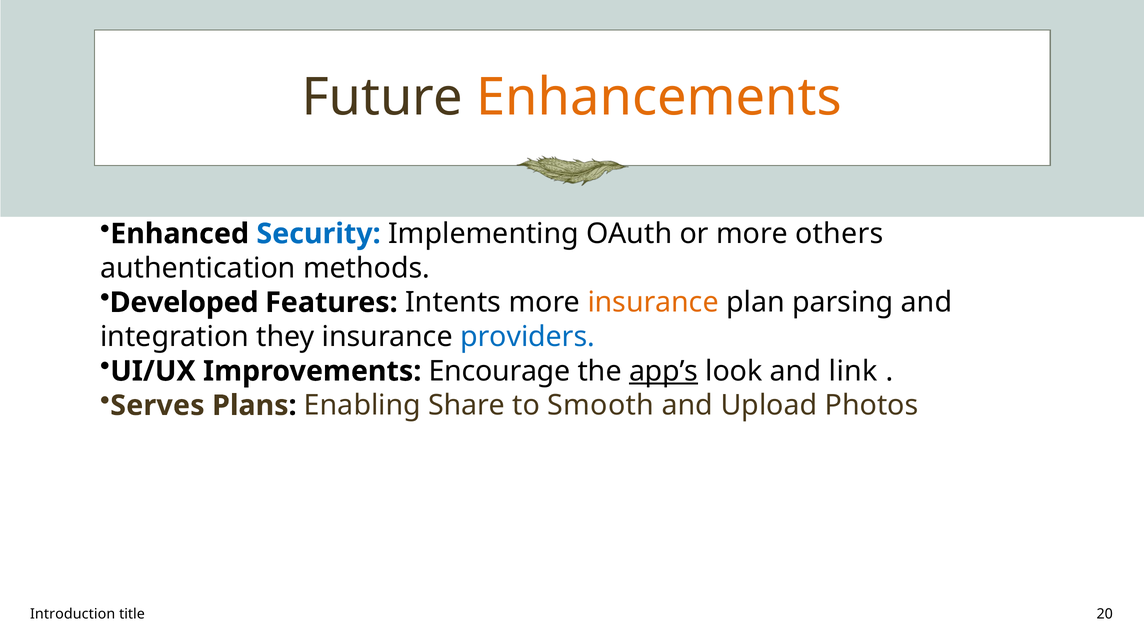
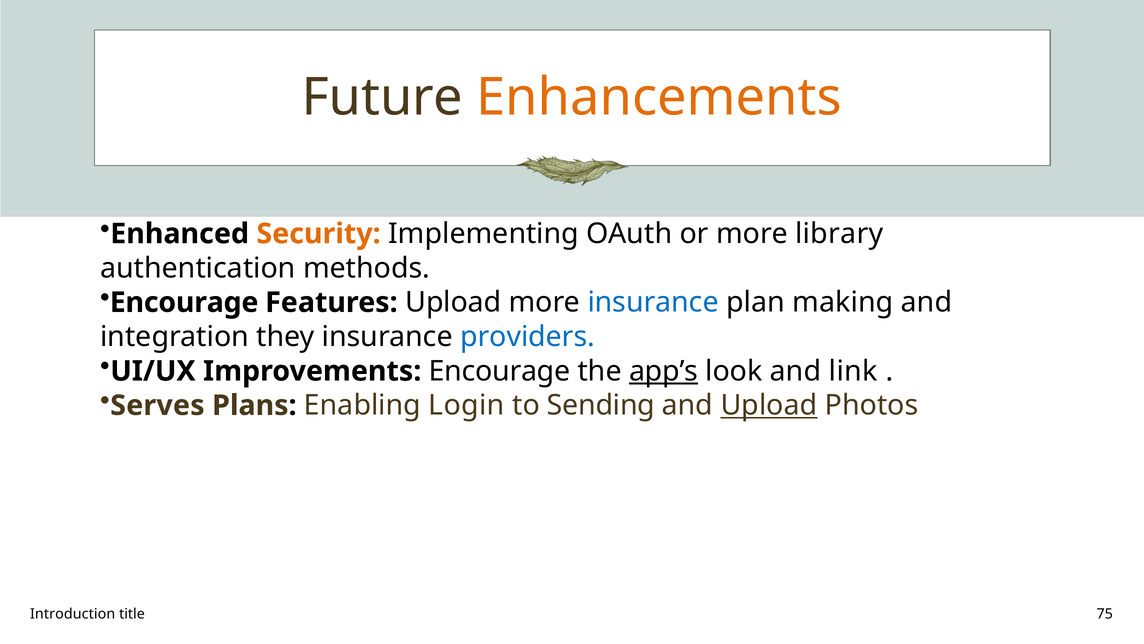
Security colour: blue -> orange
others: others -> library
Developed at (184, 302): Developed -> Encourage
Features Intents: Intents -> Upload
insurance at (653, 302) colour: orange -> blue
parsing: parsing -> making
Share: Share -> Login
Smooth: Smooth -> Sending
Upload at (769, 405) underline: none -> present
20: 20 -> 75
